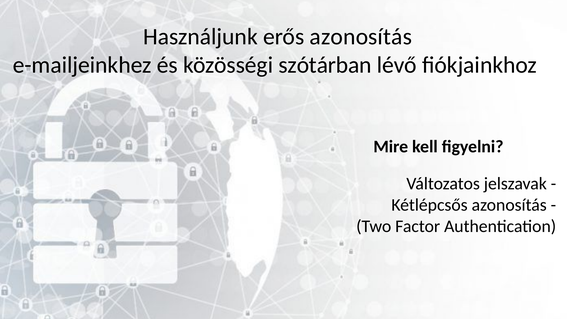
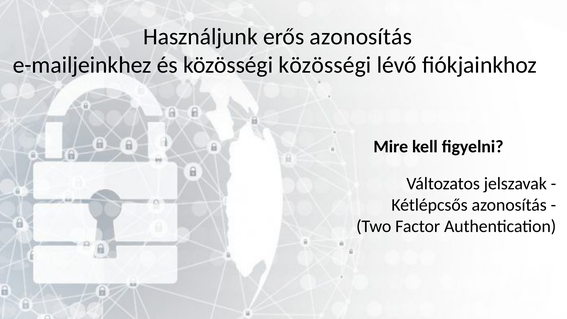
közösségi szótárban: szótárban -> közösségi
